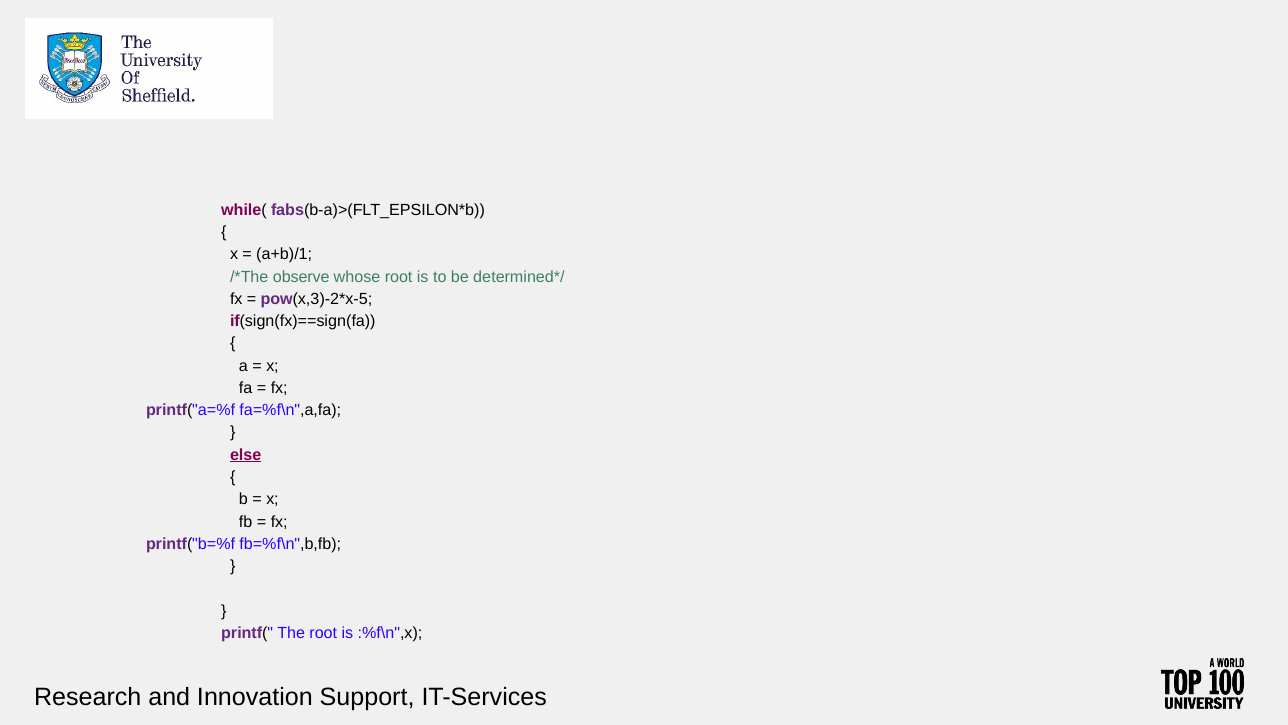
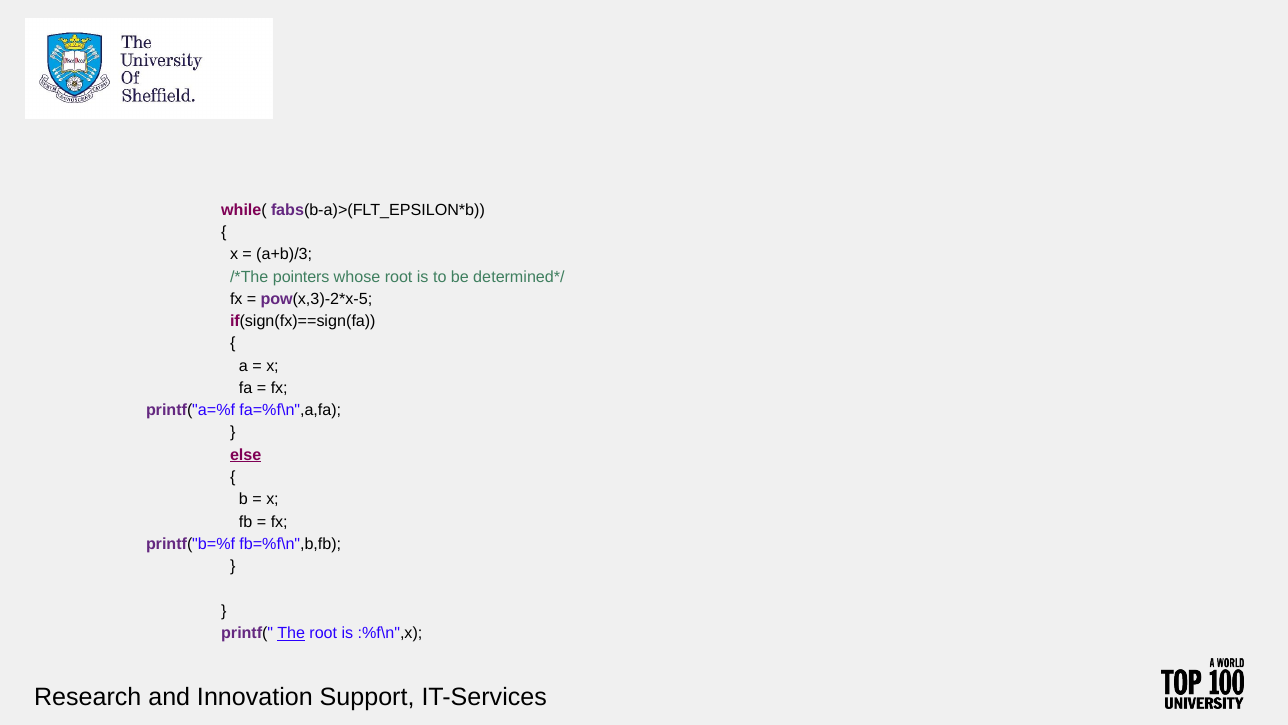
a+b)/1: a+b)/1 -> a+b)/3
observe: observe -> pointers
The underline: none -> present
